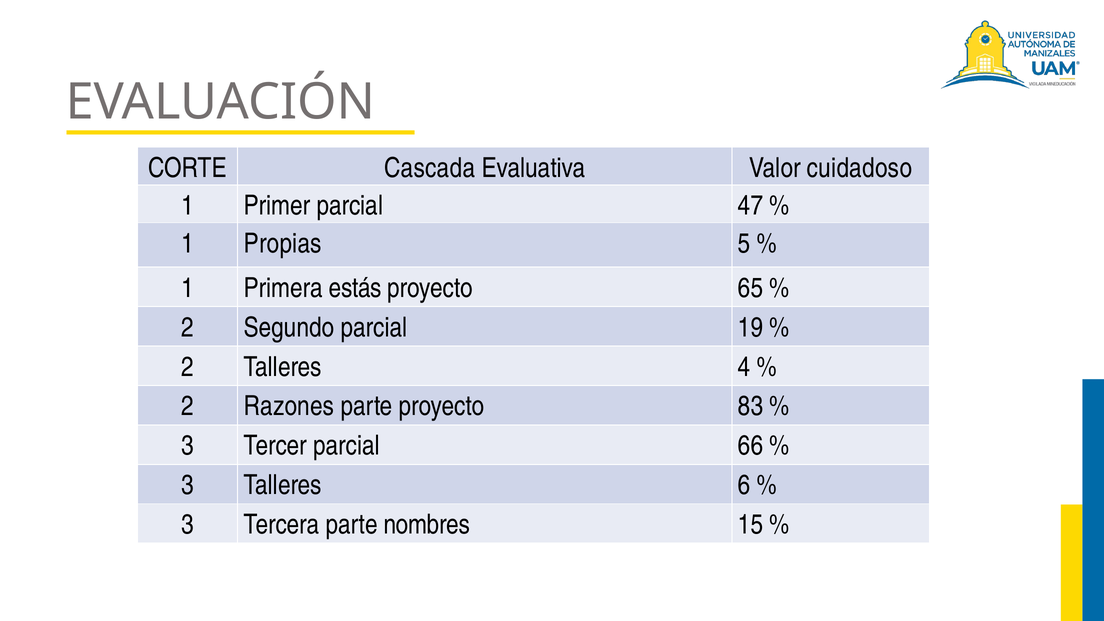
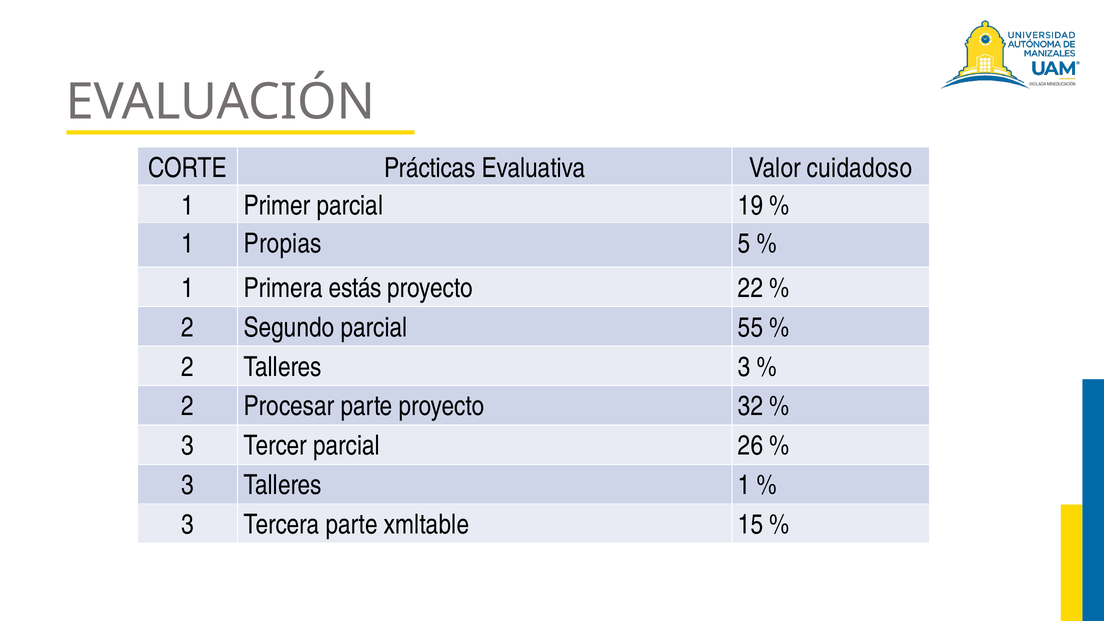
Cascada: Cascada -> Prácticas
47: 47 -> 19
65: 65 -> 22
19: 19 -> 55
Talleres 4: 4 -> 3
Razones: Razones -> Procesar
83: 83 -> 32
66: 66 -> 26
Talleres 6: 6 -> 1
nombres: nombres -> xmltable
